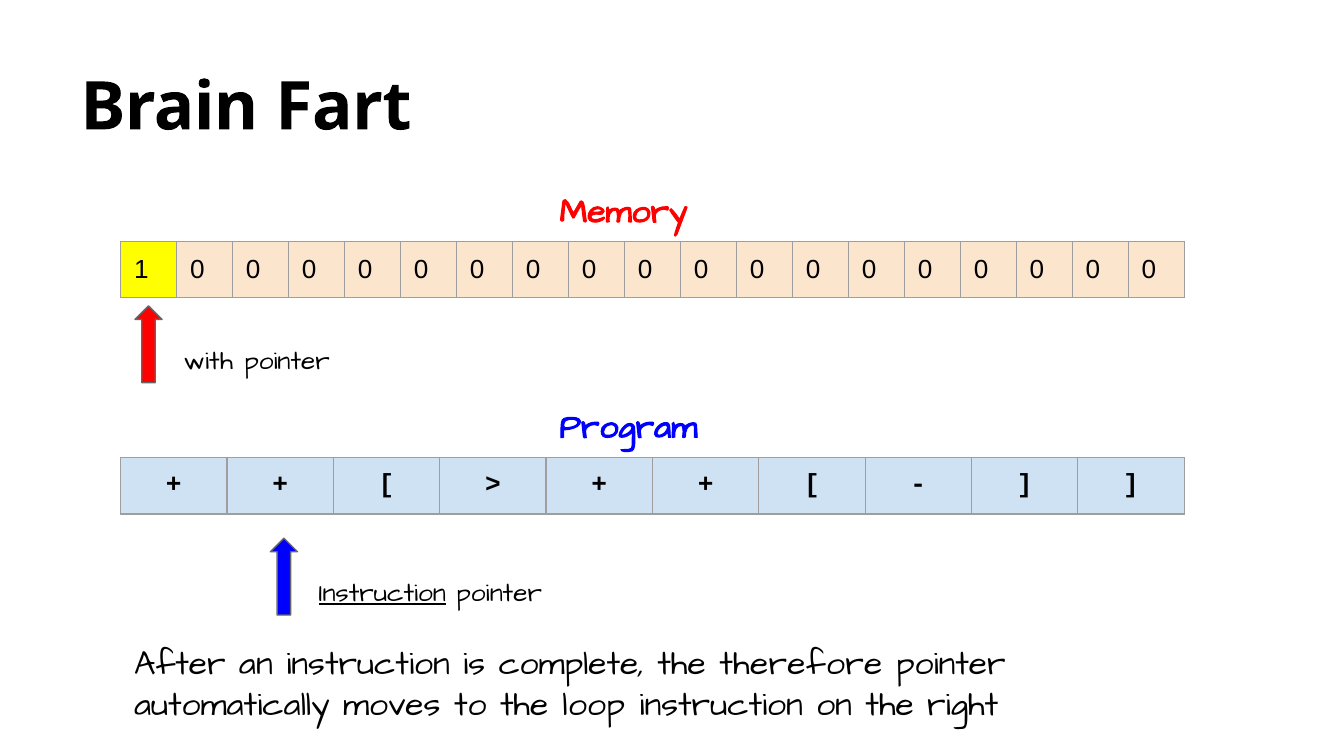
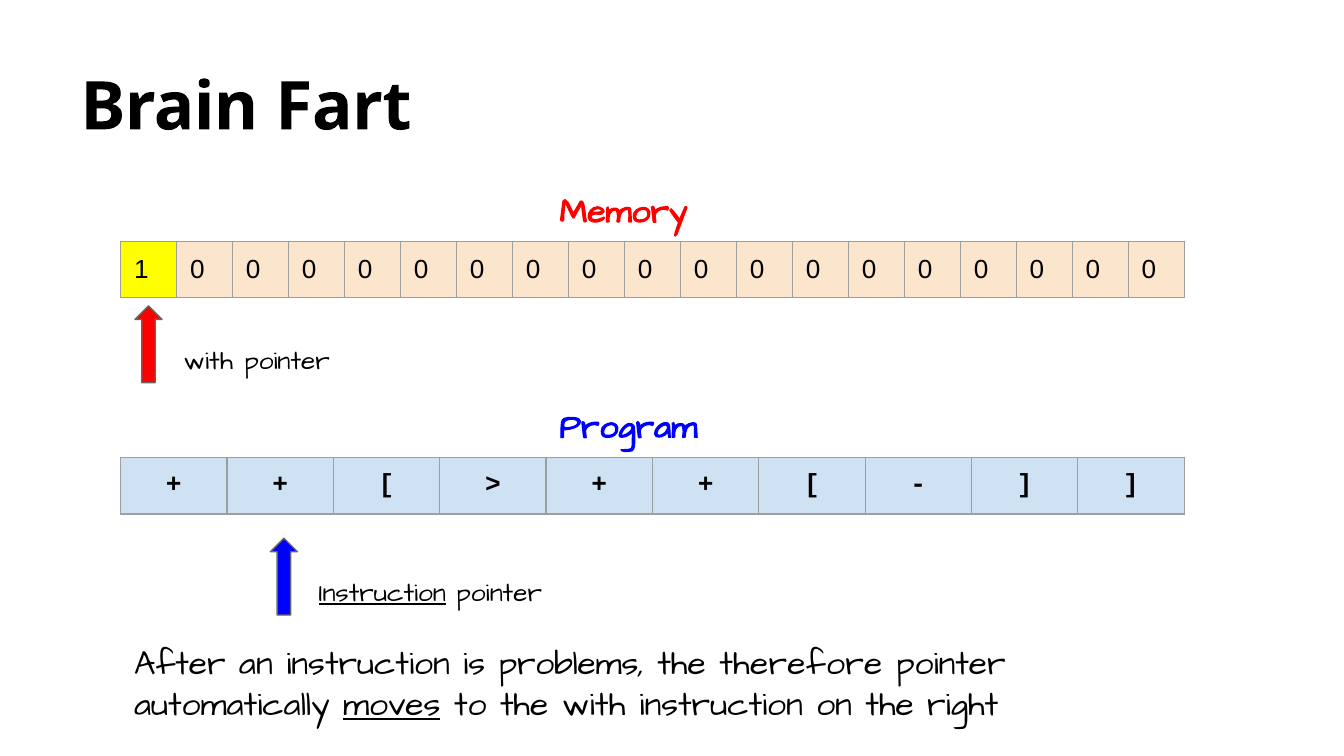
complete: complete -> problems
moves underline: none -> present
the loop: loop -> with
